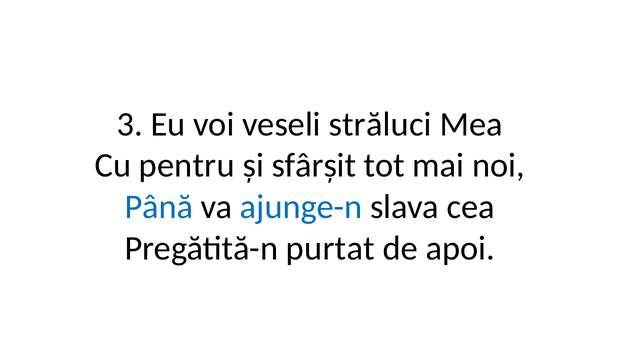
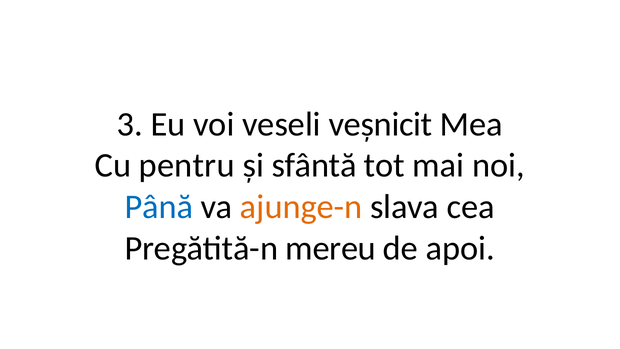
străluci: străluci -> veșnicit
sfârșit: sfârșit -> sfântă
ajunge-n colour: blue -> orange
purtat: purtat -> mereu
